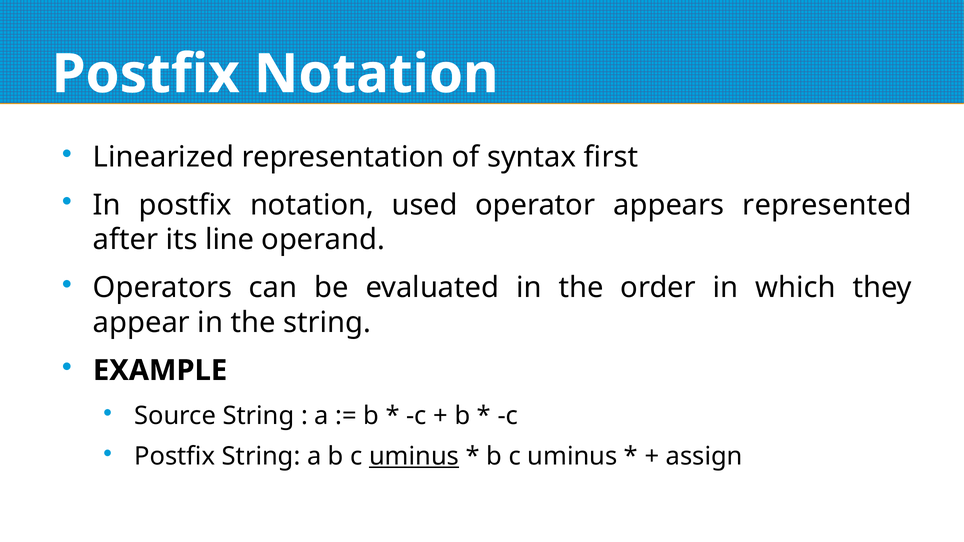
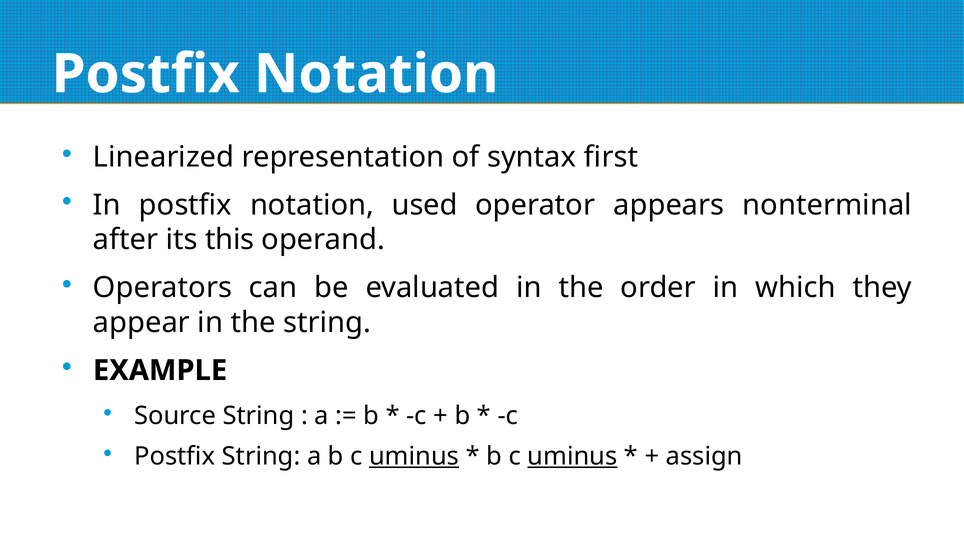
represented: represented -> nonterminal
line: line -> this
uminus at (572, 457) underline: none -> present
